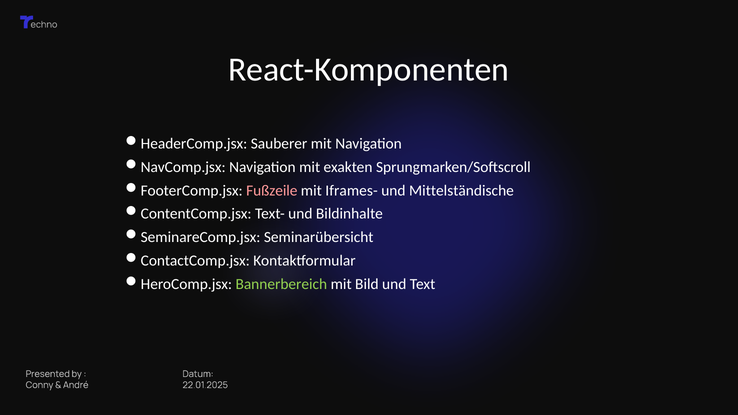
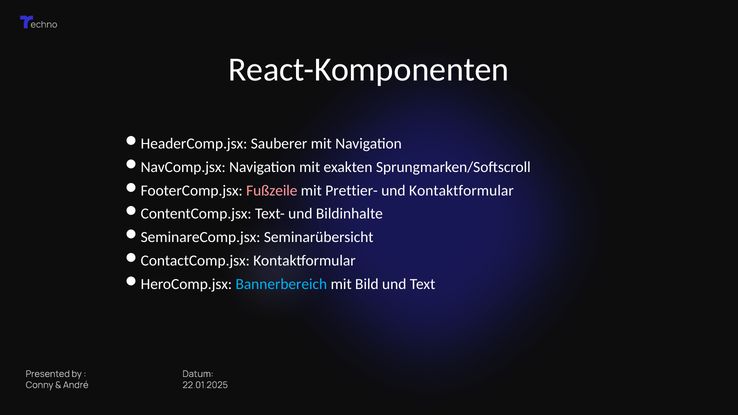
Iframes-: Iframes- -> Prettier-
und Mittelständische: Mittelständische -> Kontaktformular
Bannerbereich colour: light green -> light blue
